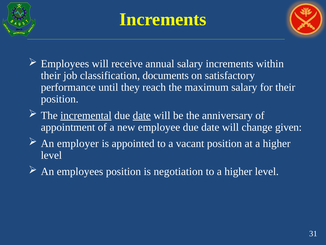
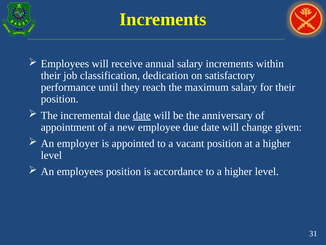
documents: documents -> dedication
incremental underline: present -> none
negotiation: negotiation -> accordance
